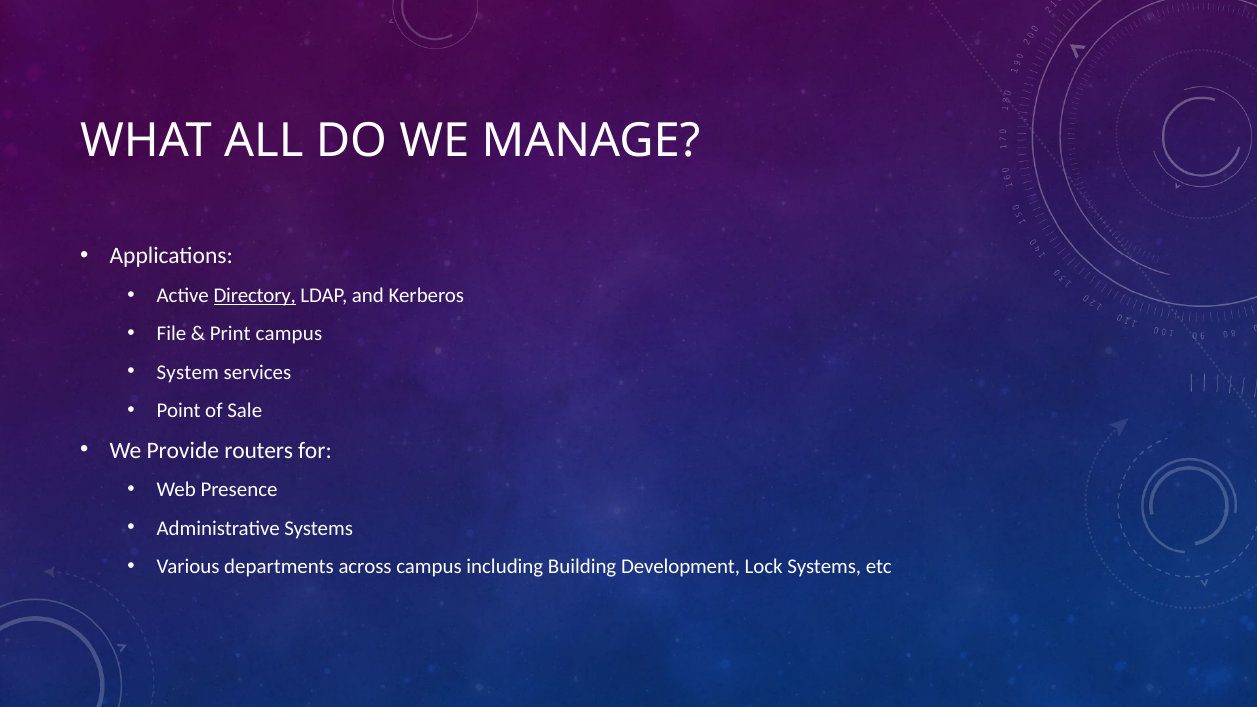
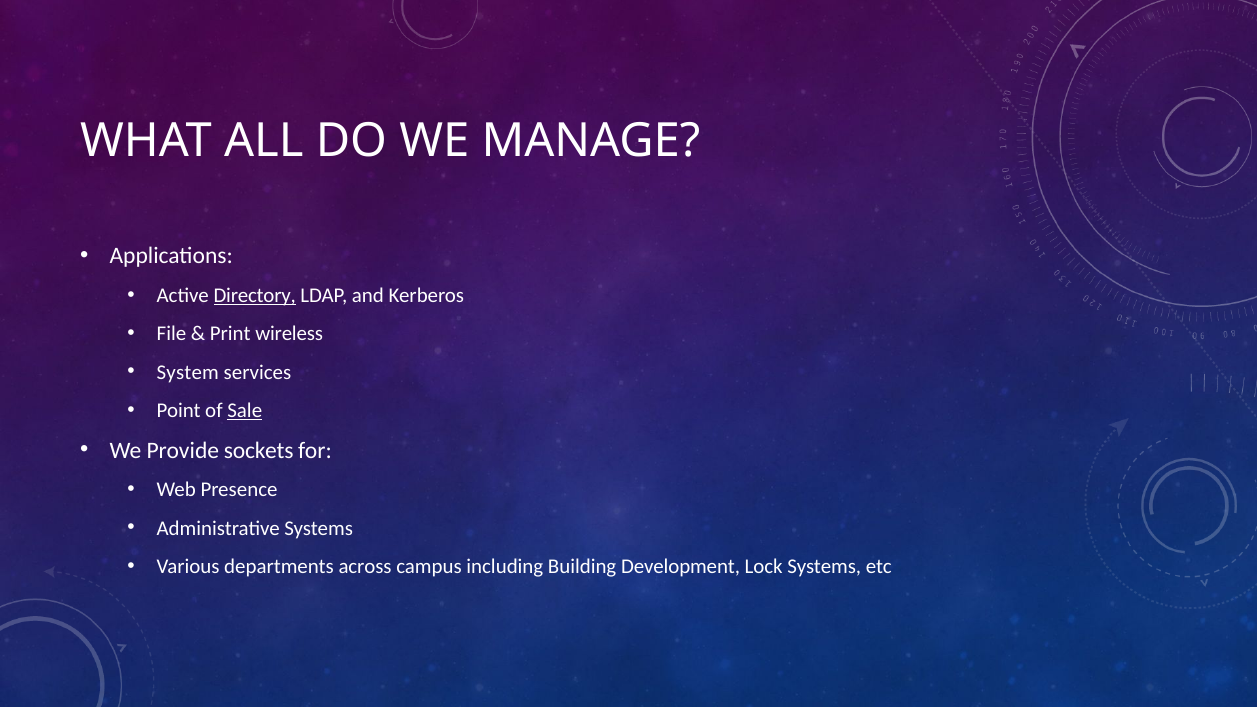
Print campus: campus -> wireless
Sale underline: none -> present
routers: routers -> sockets
